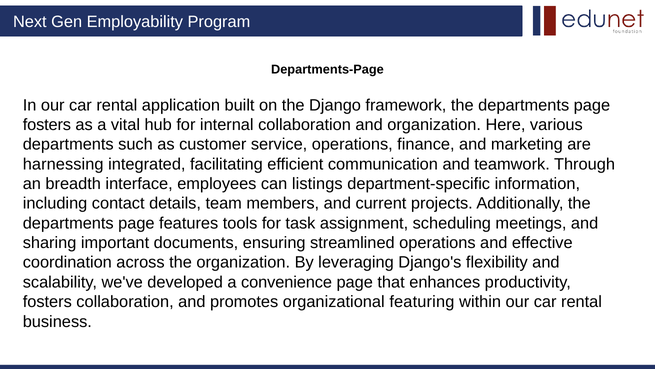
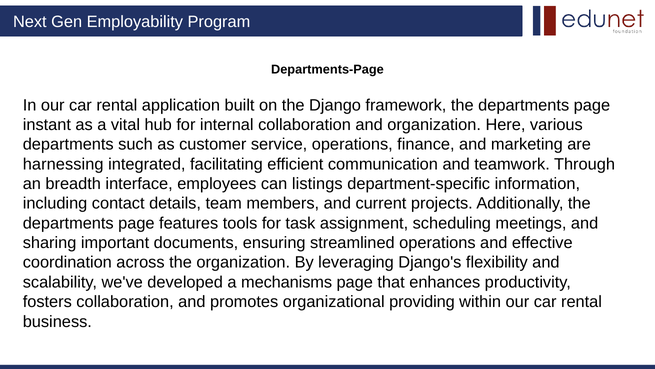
fosters at (47, 125): fosters -> instant
convenience: convenience -> mechanisms
featuring: featuring -> providing
